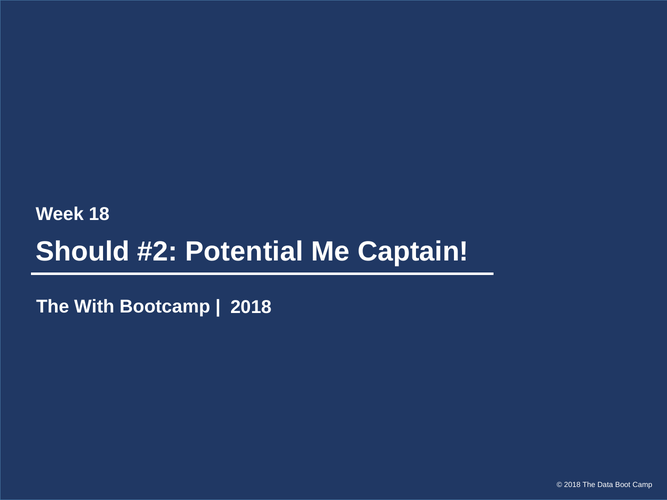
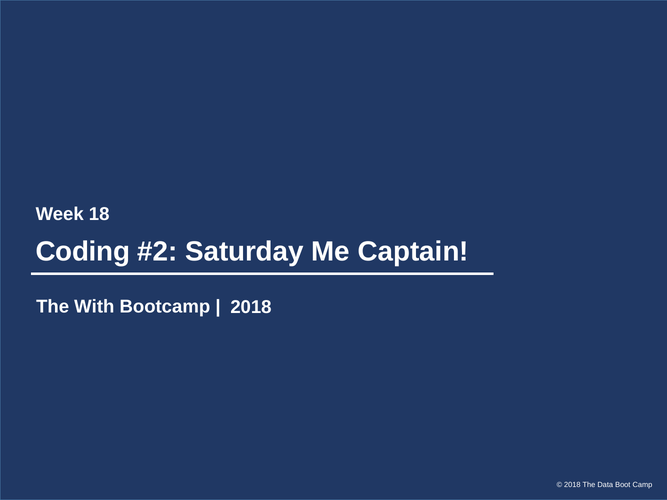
Should: Should -> Coding
Potential: Potential -> Saturday
